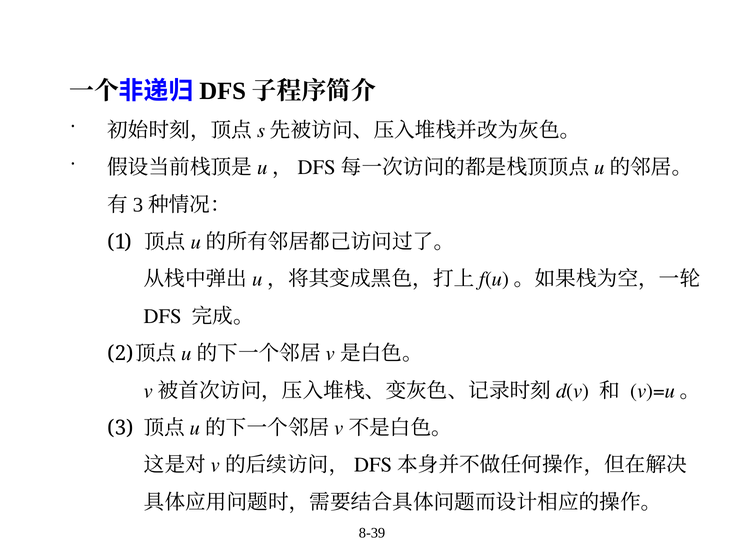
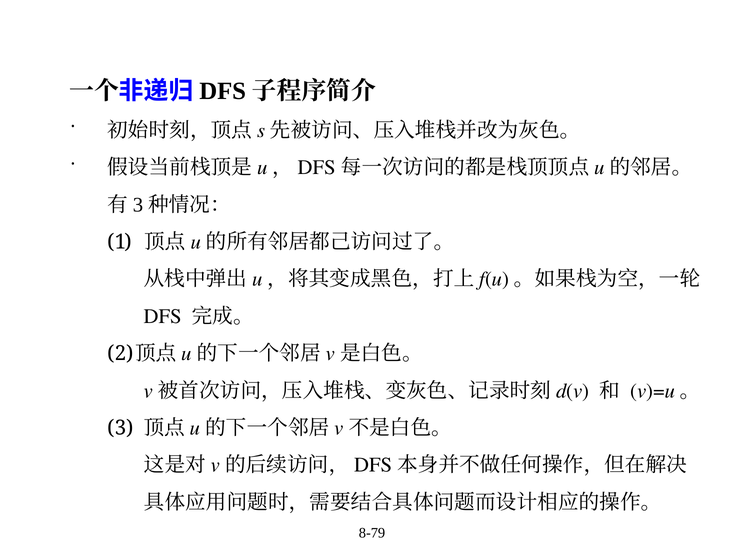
8-39: 8-39 -> 8-79
